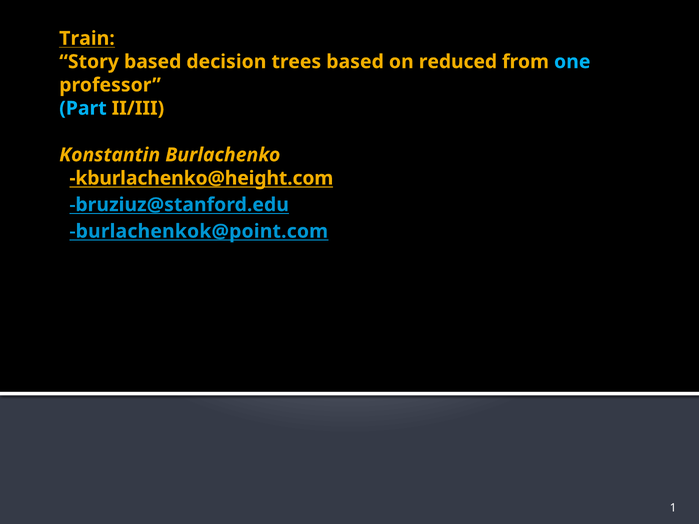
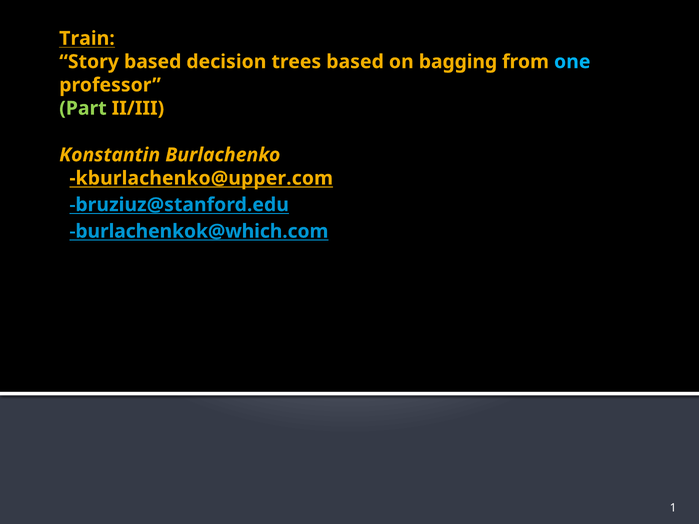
reduced: reduced -> bagging
Part colour: light blue -> light green
kburlachenko@height.com: kburlachenko@height.com -> kburlachenko@upper.com
burlachenkok@point.com: burlachenkok@point.com -> burlachenkok@which.com
